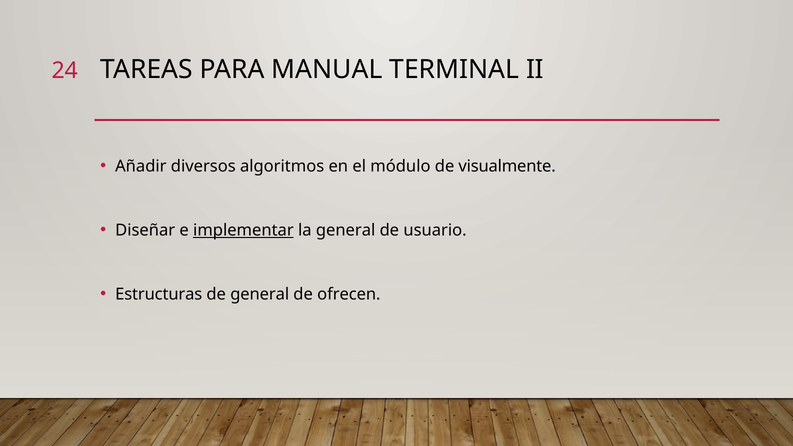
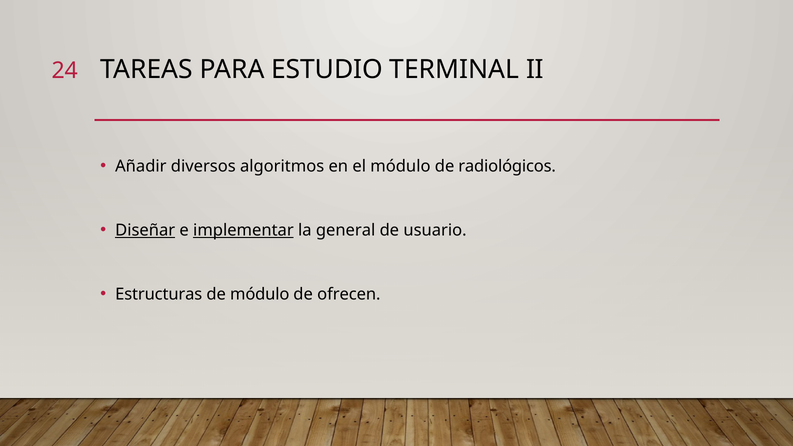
MANUAL: MANUAL -> ESTUDIO
visualmente: visualmente -> radiológicos
Diseñar underline: none -> present
de general: general -> módulo
